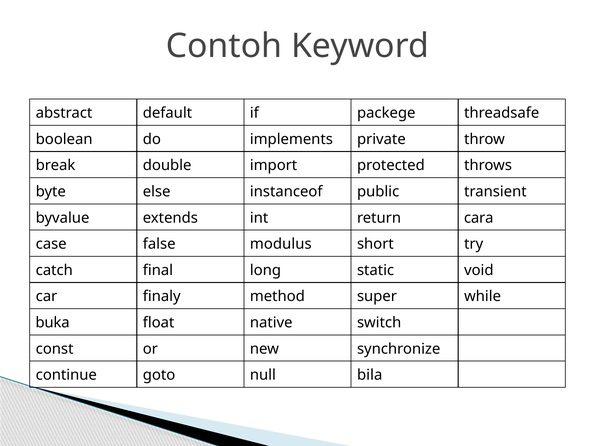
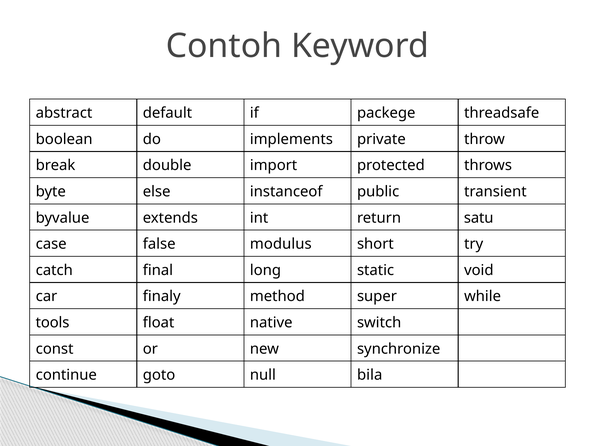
cara: cara -> satu
buka: buka -> tools
